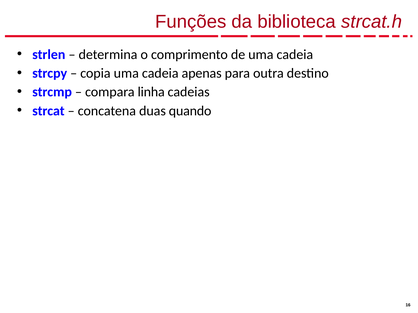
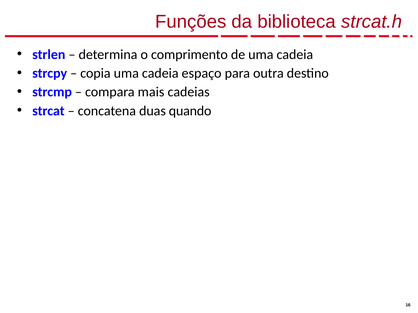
apenas: apenas -> espaço
linha: linha -> mais
